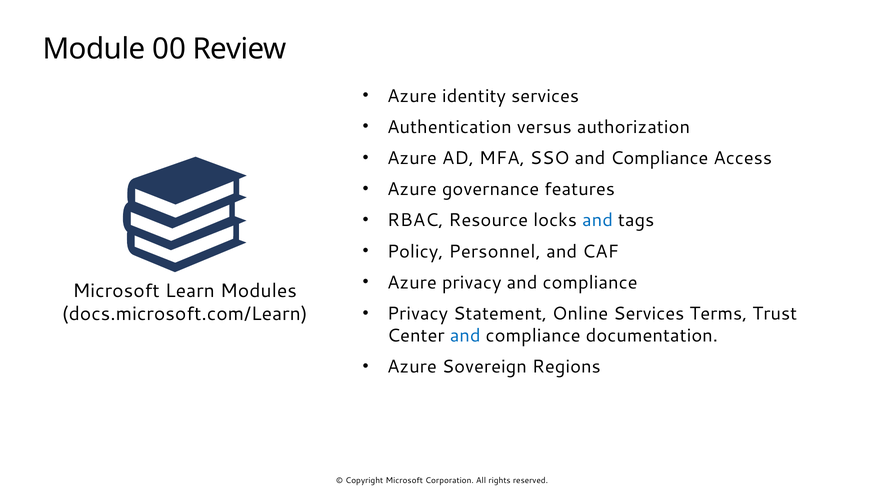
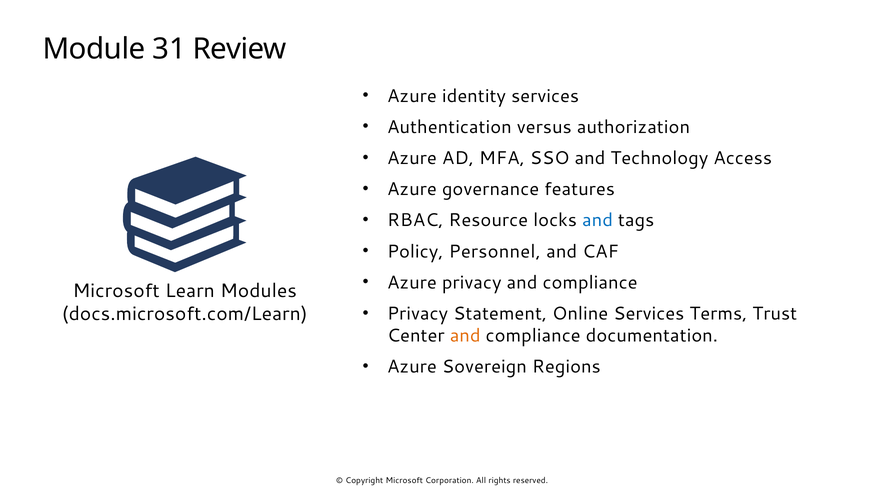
00: 00 -> 31
SSO and Compliance: Compliance -> Technology
and at (465, 336) colour: blue -> orange
